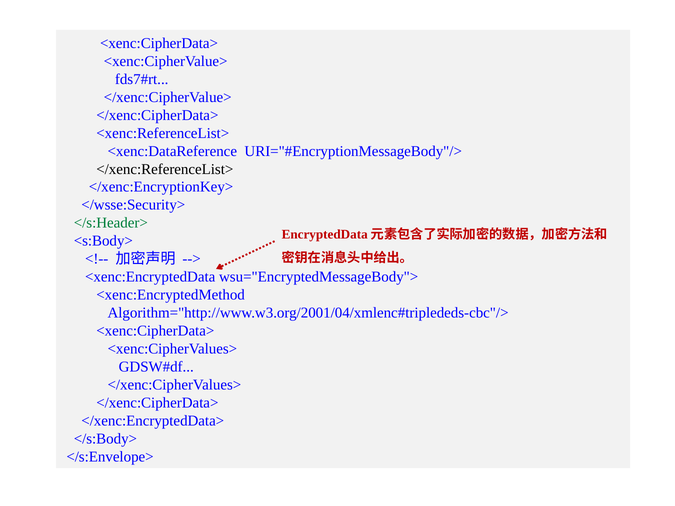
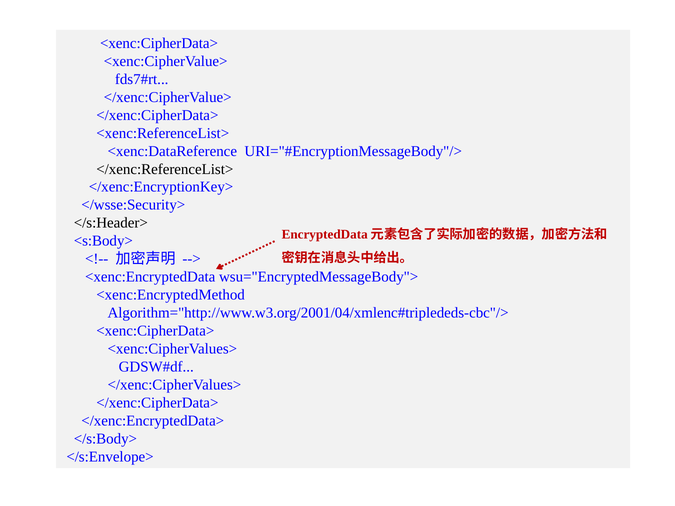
</s:Header> colour: green -> black
